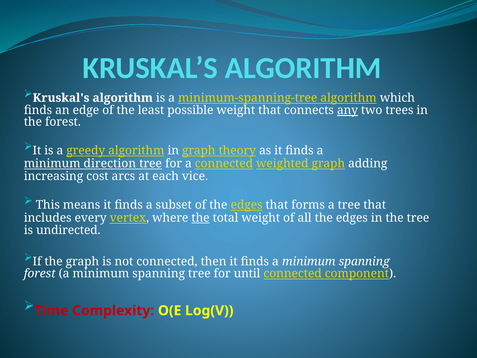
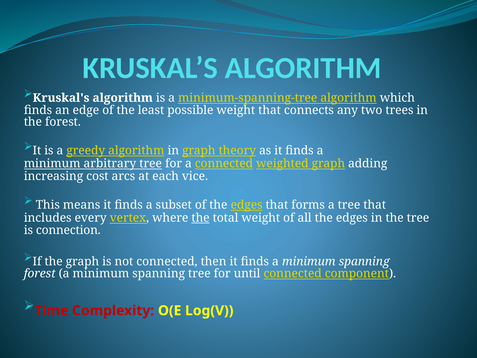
any underline: present -> none
direction: direction -> arbitrary
undirected: undirected -> connection
